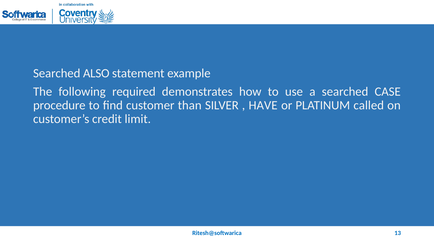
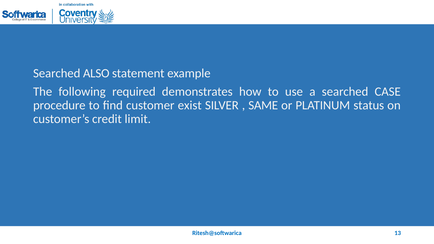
than: than -> exist
HAVE: HAVE -> SAME
called: called -> status
